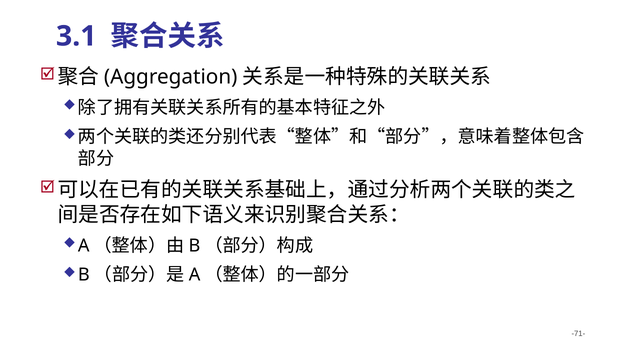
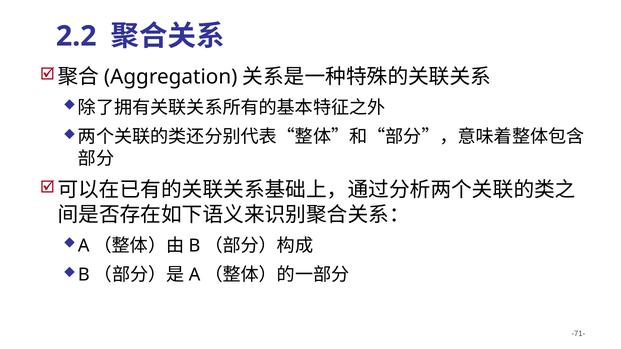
3.1: 3.1 -> 2.2
